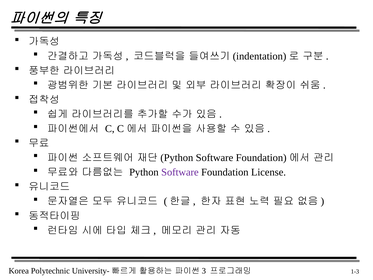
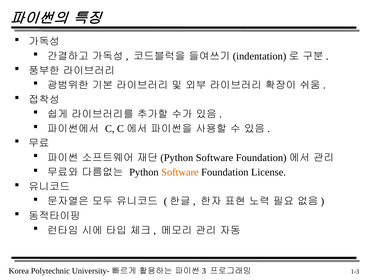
Software at (180, 172) colour: purple -> orange
